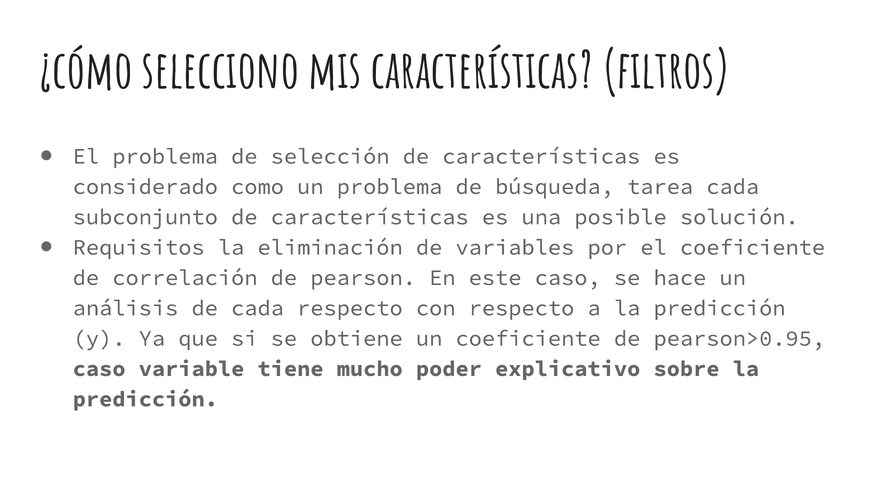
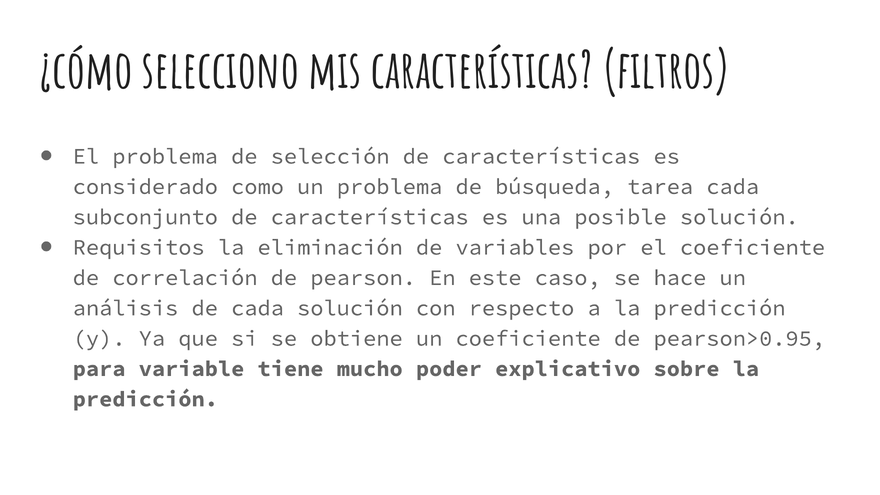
cada respecto: respecto -> solución
caso at (99, 369): caso -> para
